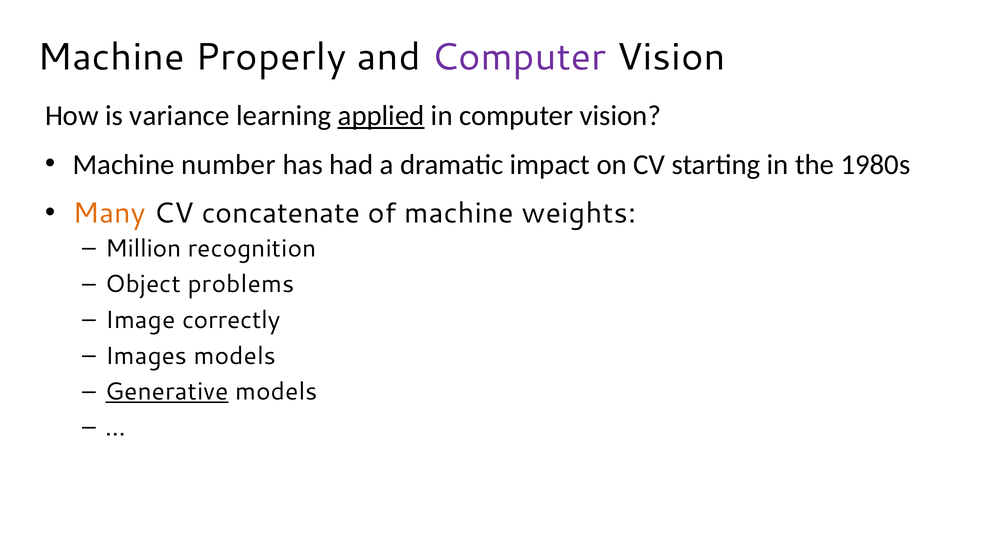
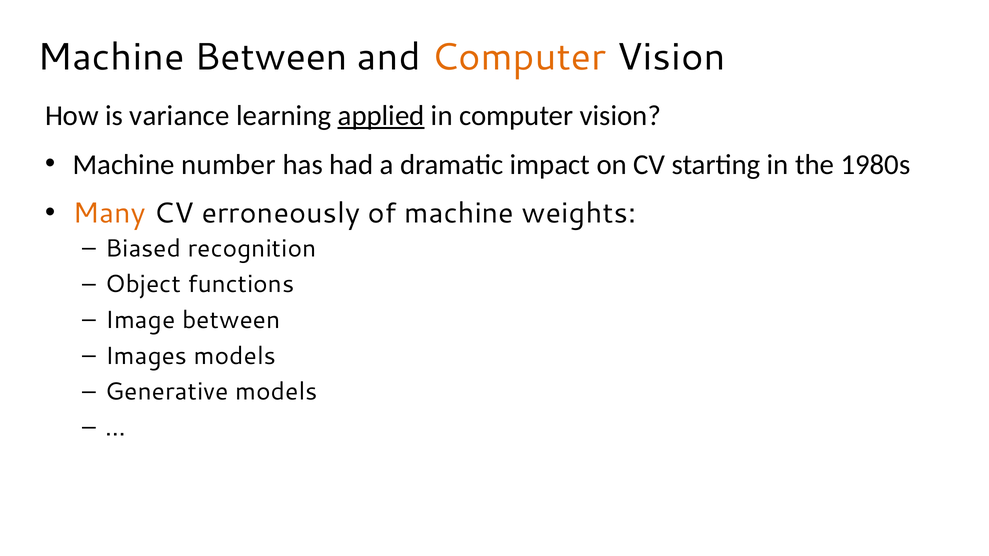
Machine Properly: Properly -> Between
Computer at (519, 57) colour: purple -> orange
concatenate: concatenate -> erroneously
Million: Million -> Biased
problems: problems -> functions
Image correctly: correctly -> between
Generative underline: present -> none
